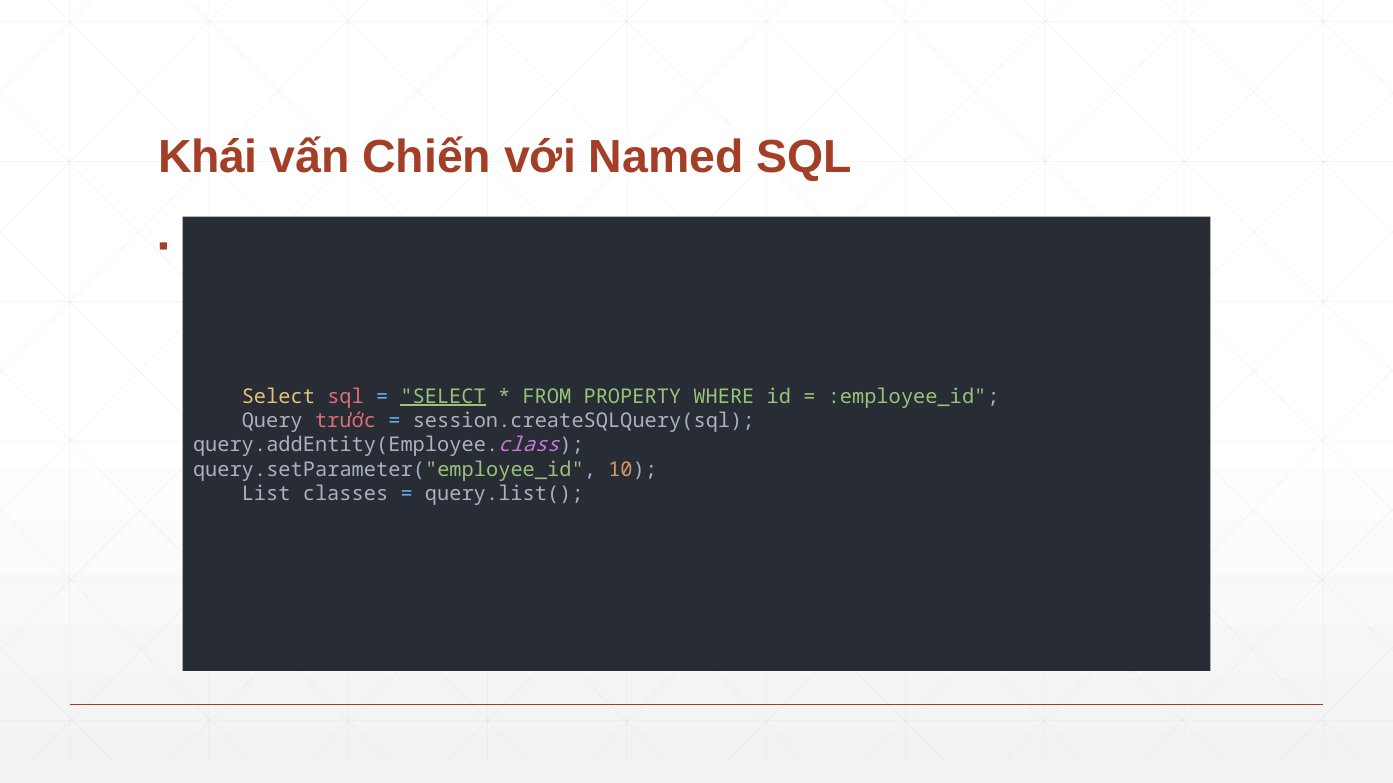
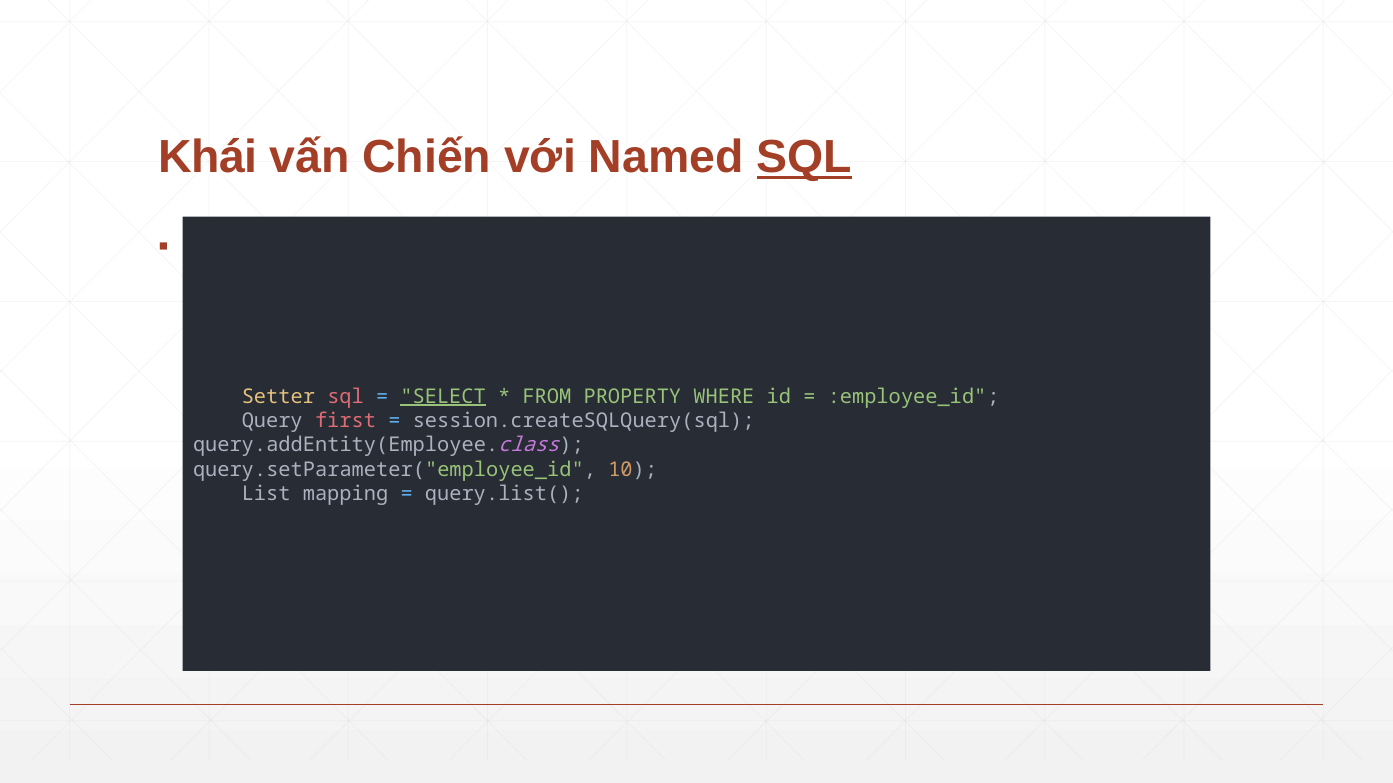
SQL at (804, 157) underline: none -> present
Select at (278, 397): Select -> Setter
trước: trước -> first
classes: classes -> mapping
